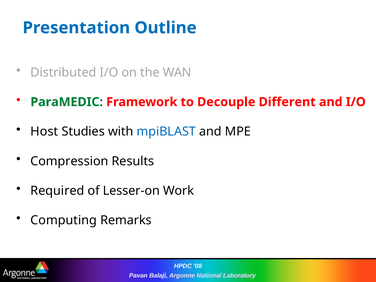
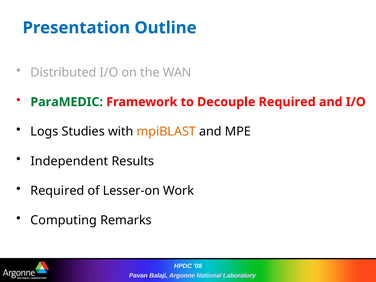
Decouple Different: Different -> Required
Host: Host -> Logs
mpiBLAST colour: blue -> orange
Compression: Compression -> Independent
